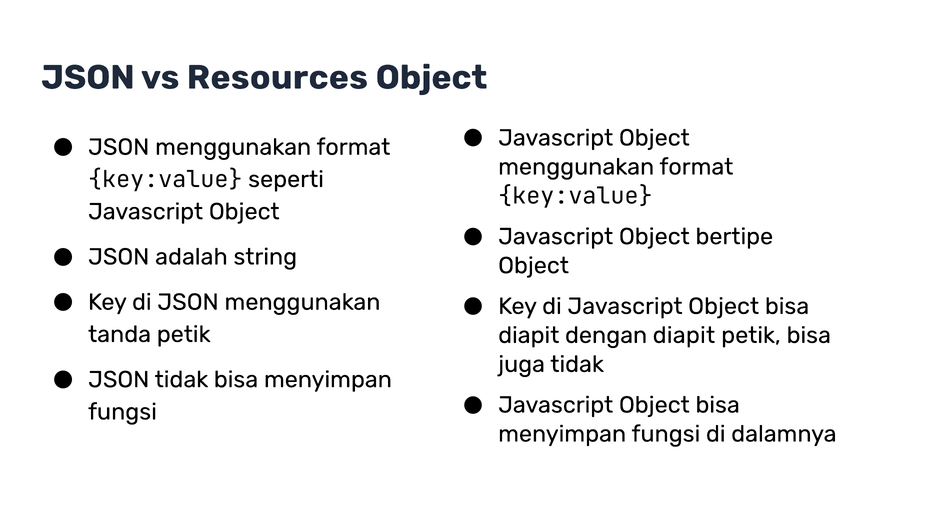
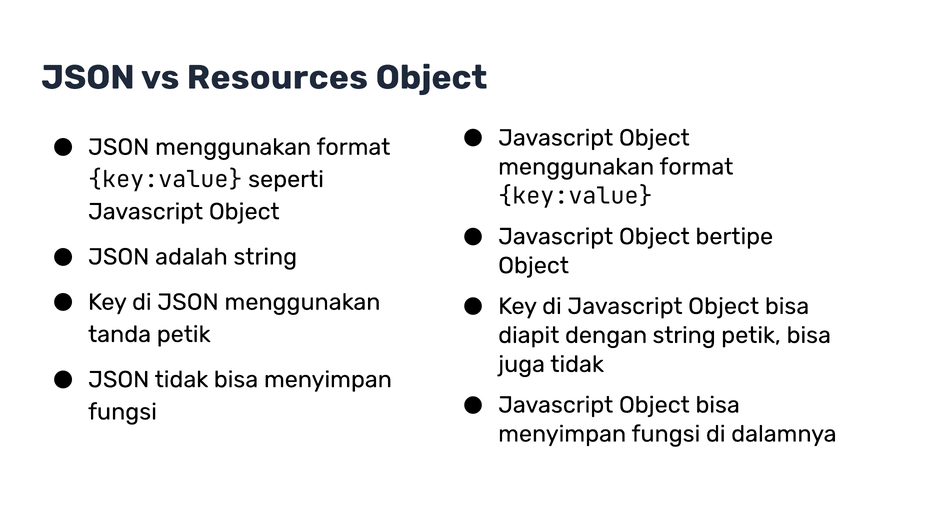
dengan diapit: diapit -> string
